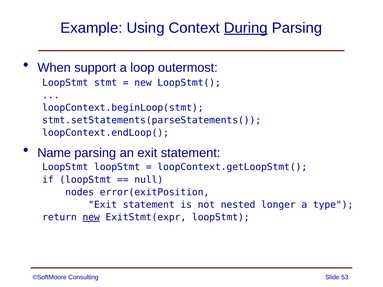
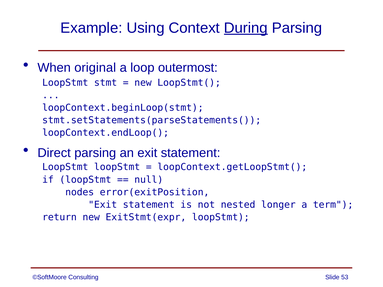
support: support -> original
Name: Name -> Direct
type: type -> term
new at (91, 217) underline: present -> none
